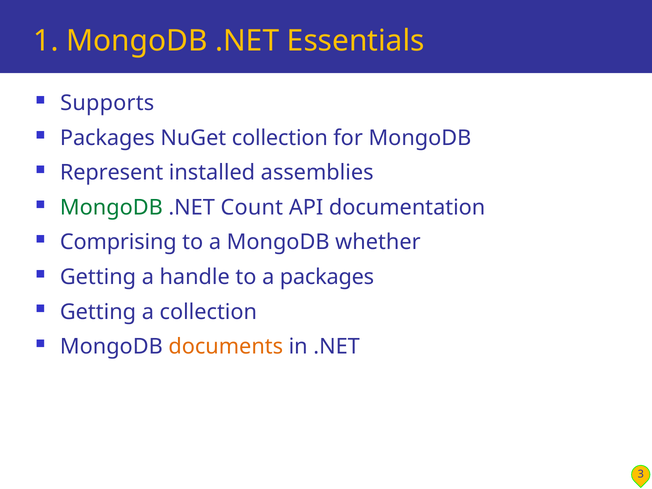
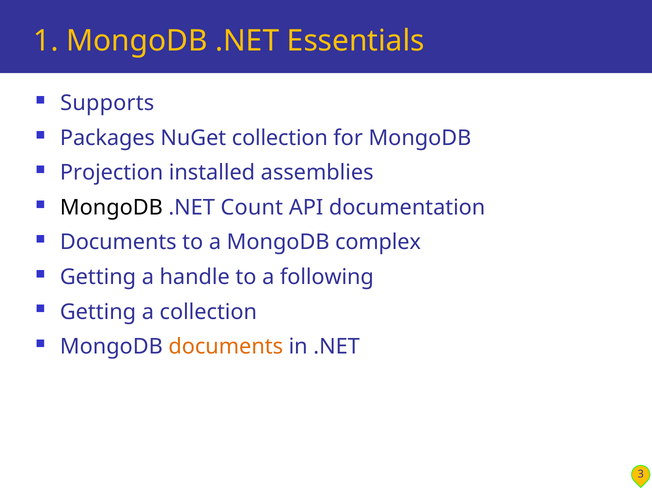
Represent: Represent -> Projection
MongoDB at (111, 208) colour: green -> black
Comprising at (118, 242): Comprising -> Documents
whether: whether -> complex
a packages: packages -> following
